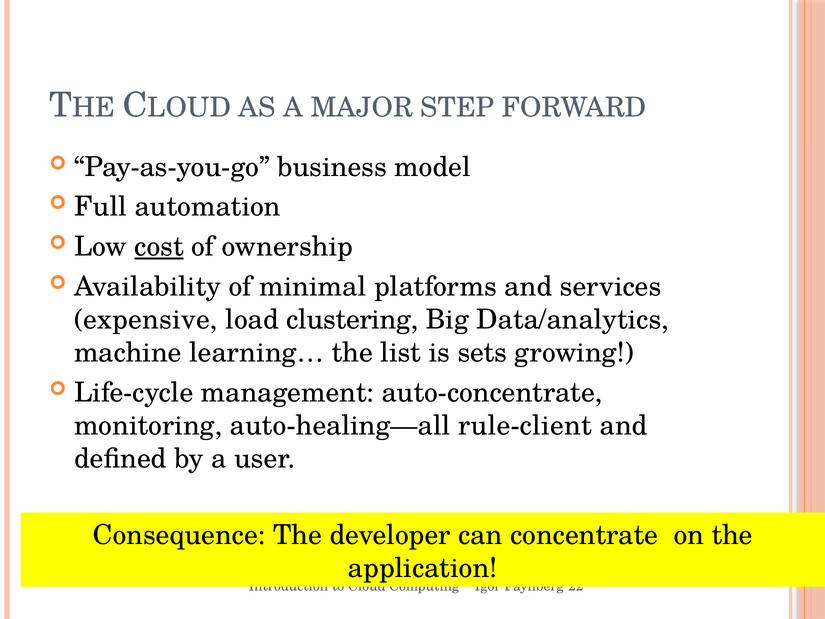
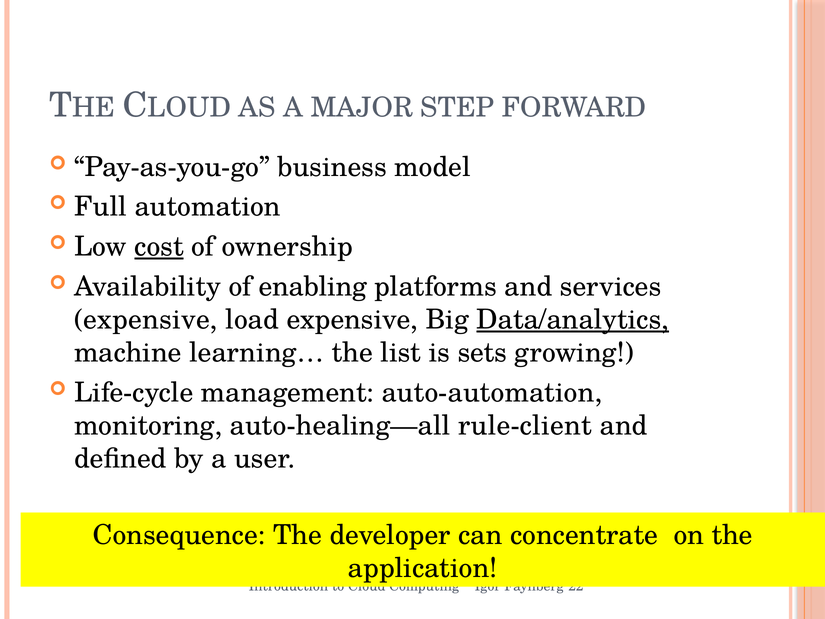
minimal: minimal -> enabling
load clustering: clustering -> expensive
Data/analytics underline: none -> present
auto-concentrate: auto-concentrate -> auto-automation
